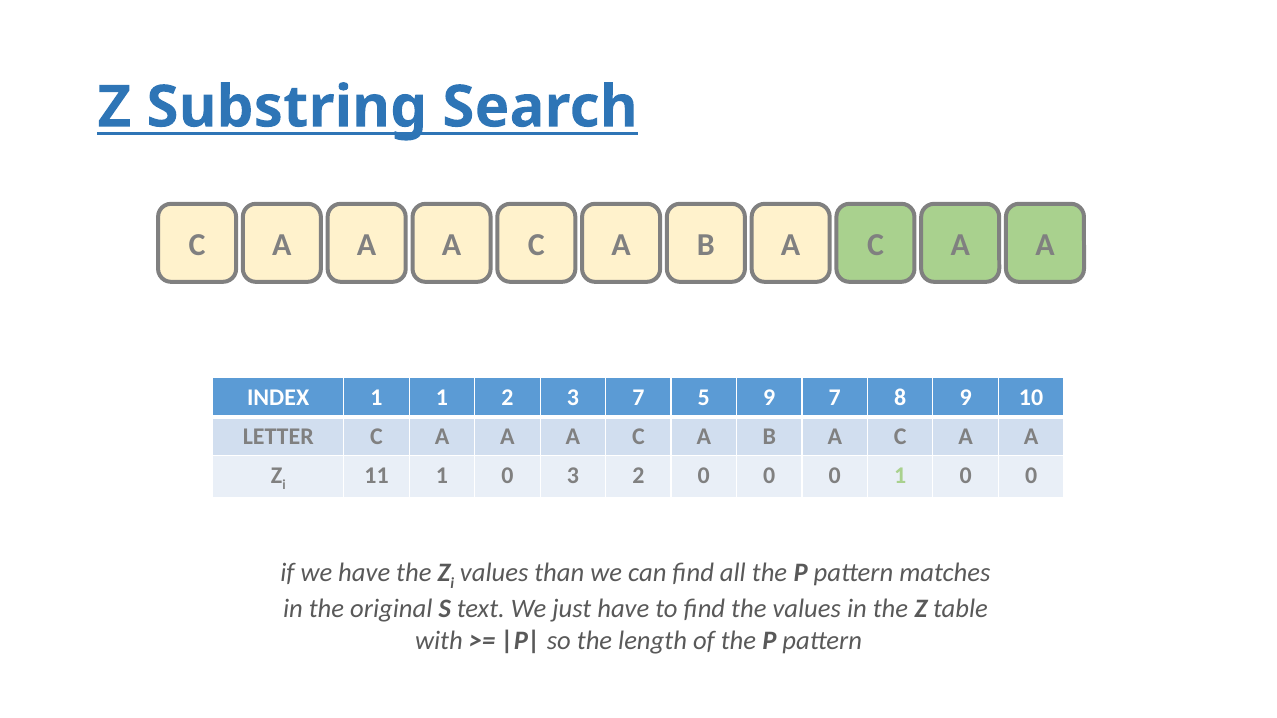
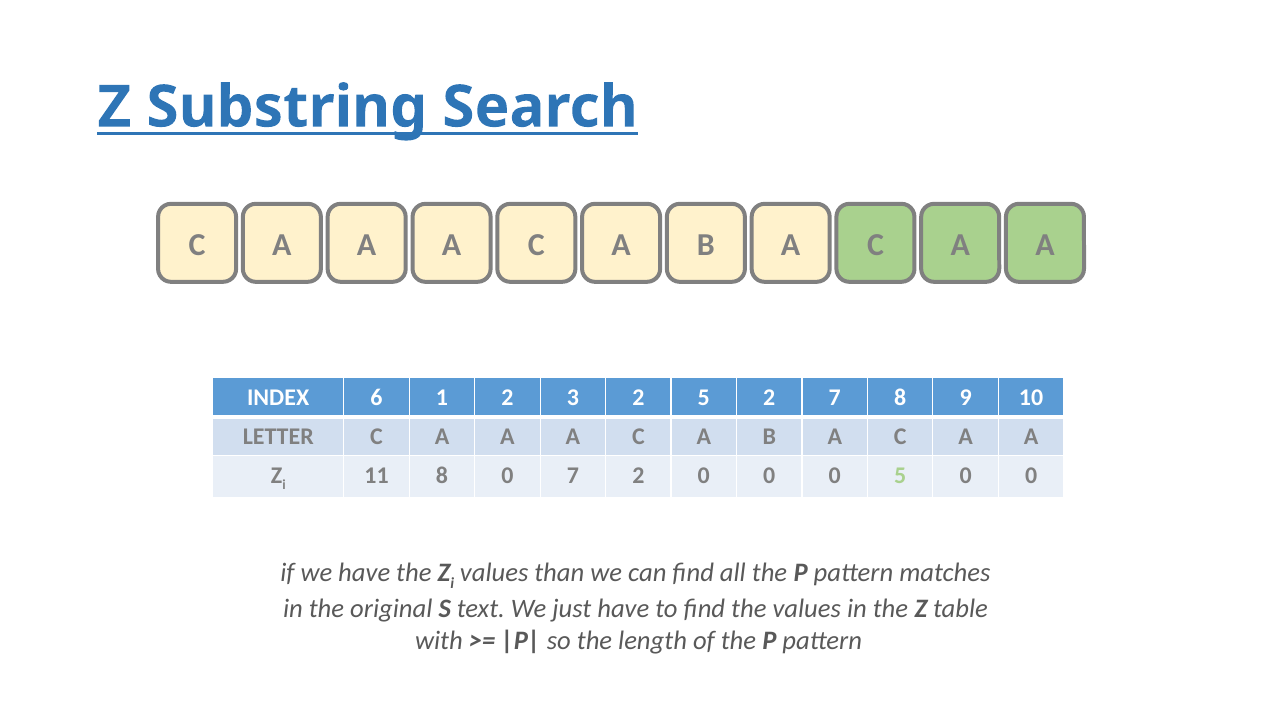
INDEX 1: 1 -> 6
3 7: 7 -> 2
5 9: 9 -> 2
11 1: 1 -> 8
0 3: 3 -> 7
0 1: 1 -> 5
